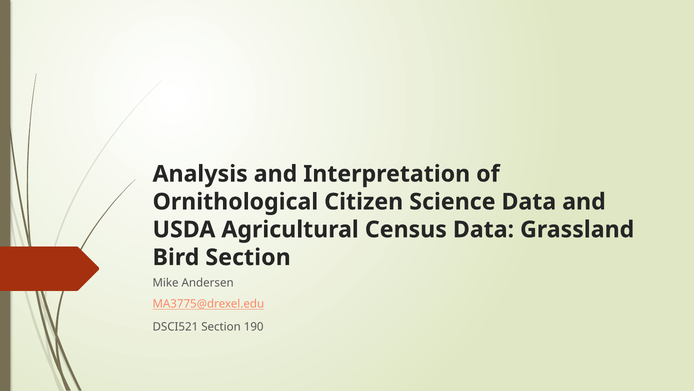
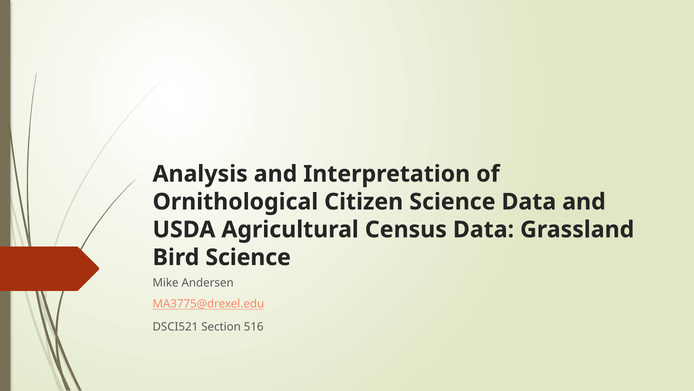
Bird Section: Section -> Science
190: 190 -> 516
